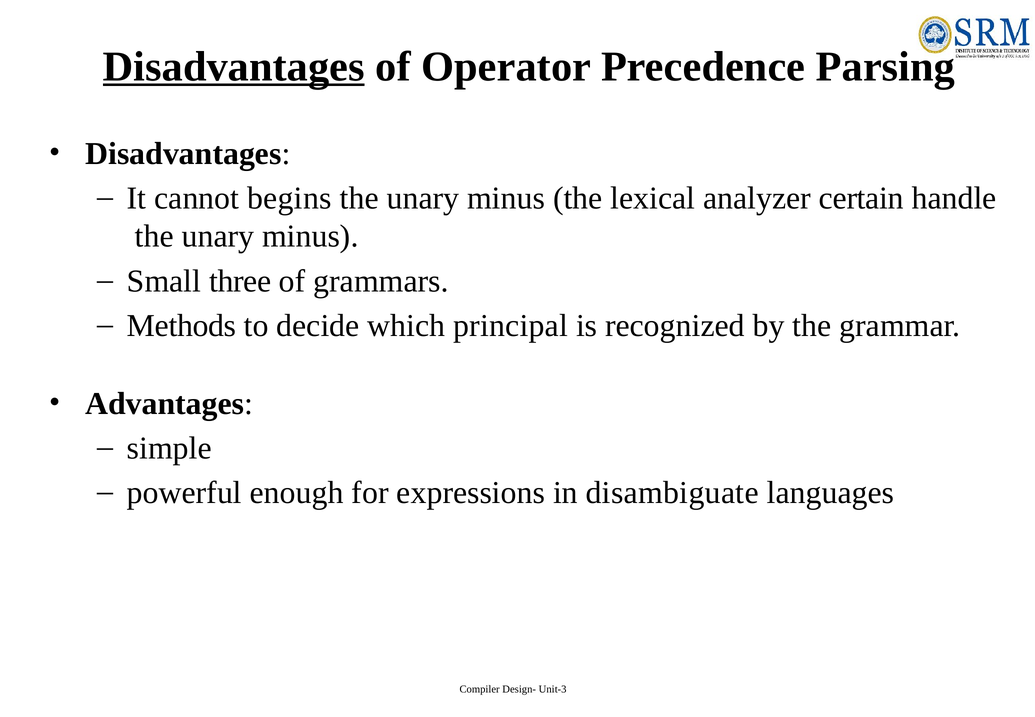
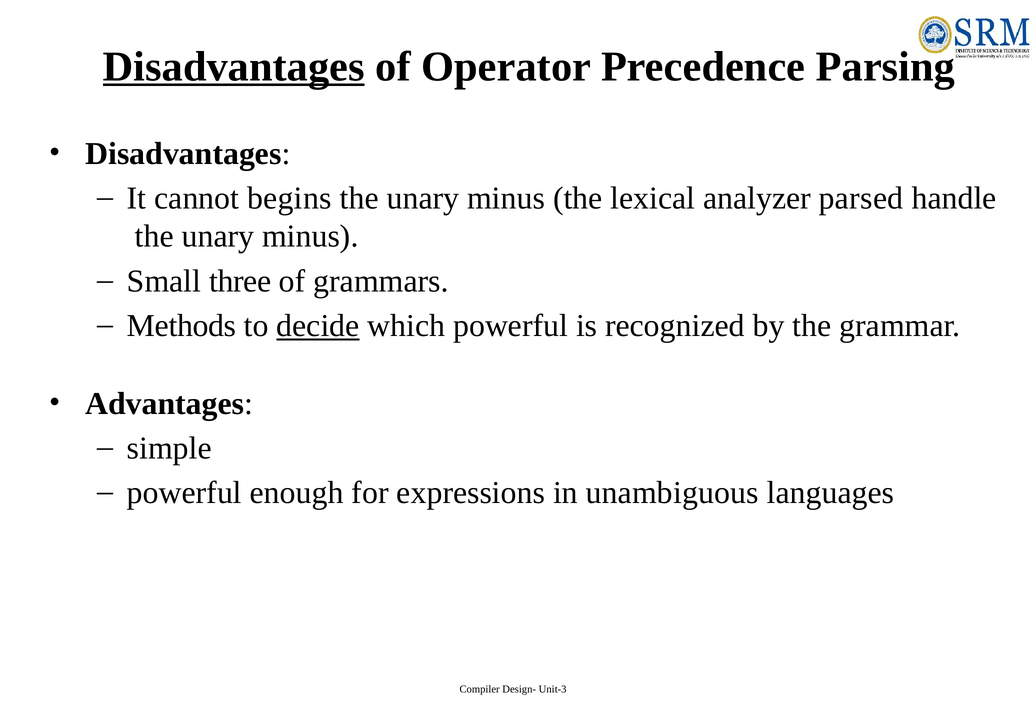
certain: certain -> parsed
decide underline: none -> present
which principal: principal -> powerful
disambiguate: disambiguate -> unambiguous
